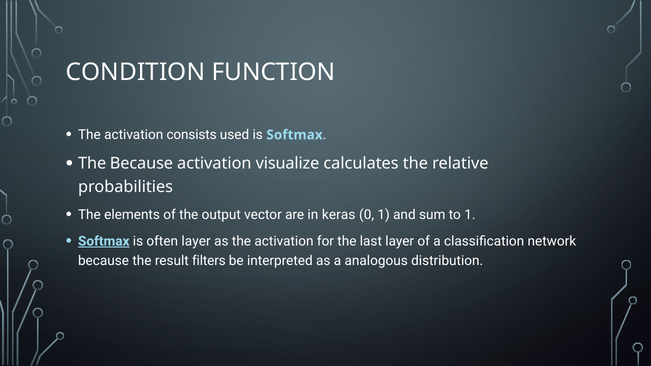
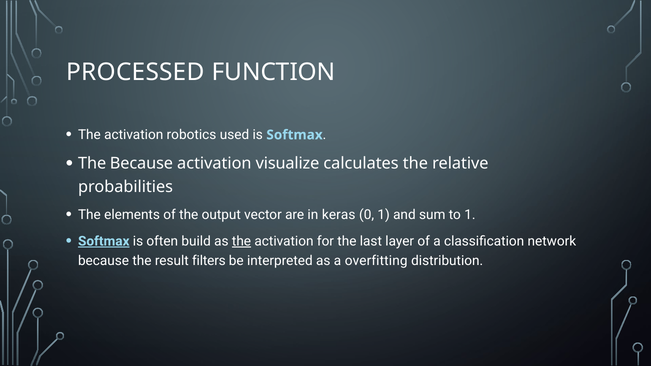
CONDITION: CONDITION -> PROCESSED
consists: consists -> robotics
often layer: layer -> build
the at (242, 241) underline: none -> present
analogous: analogous -> overfitting
